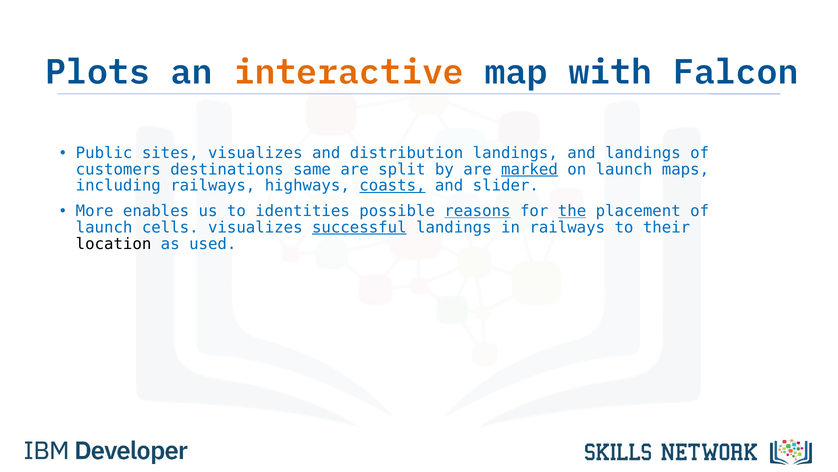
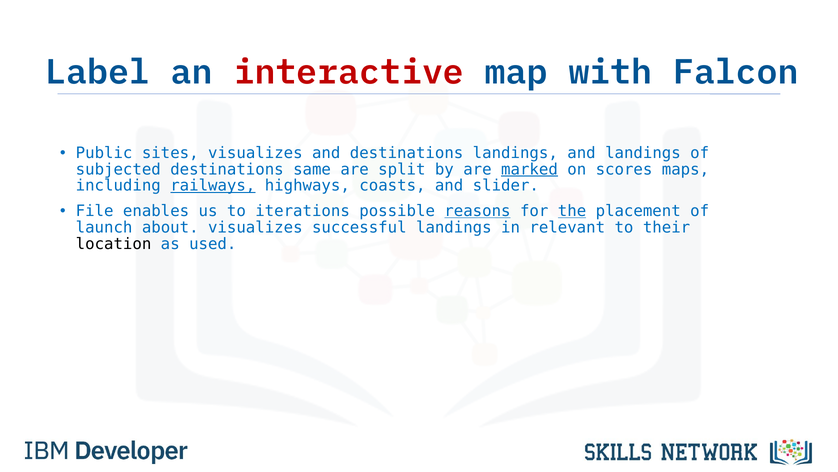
Plots: Plots -> Label
interactive colour: orange -> red
and distribution: distribution -> destinations
customers: customers -> subjected
on launch: launch -> scores
railways at (213, 186) underline: none -> present
coasts underline: present -> none
More: More -> File
identities: identities -> iterations
cells: cells -> about
successful underline: present -> none
in railways: railways -> relevant
